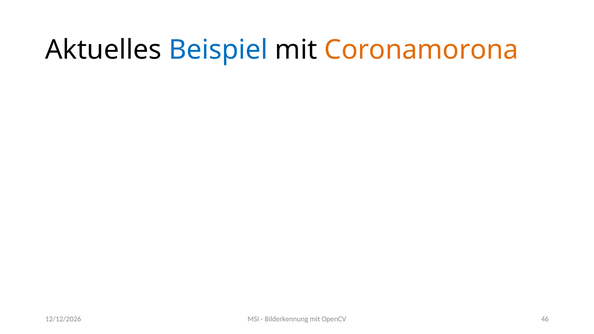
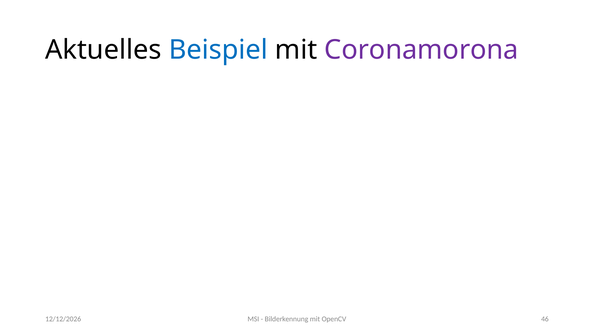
Coronamorona colour: orange -> purple
